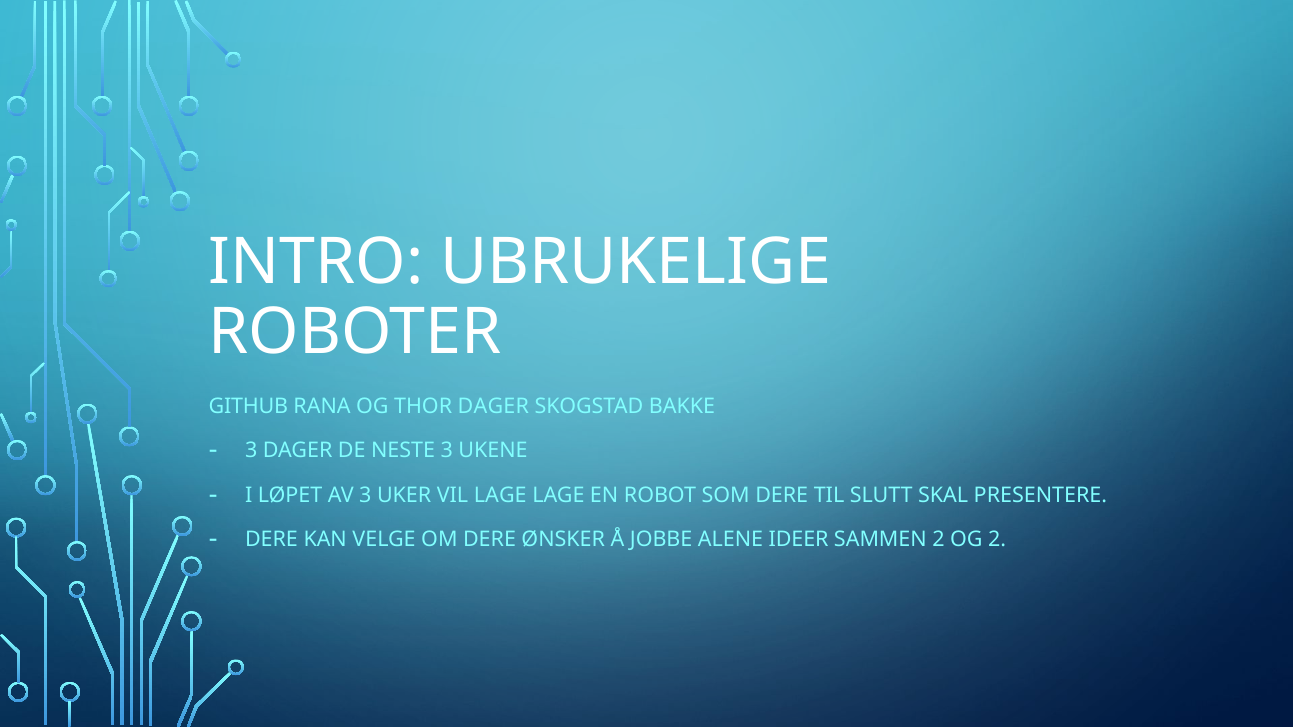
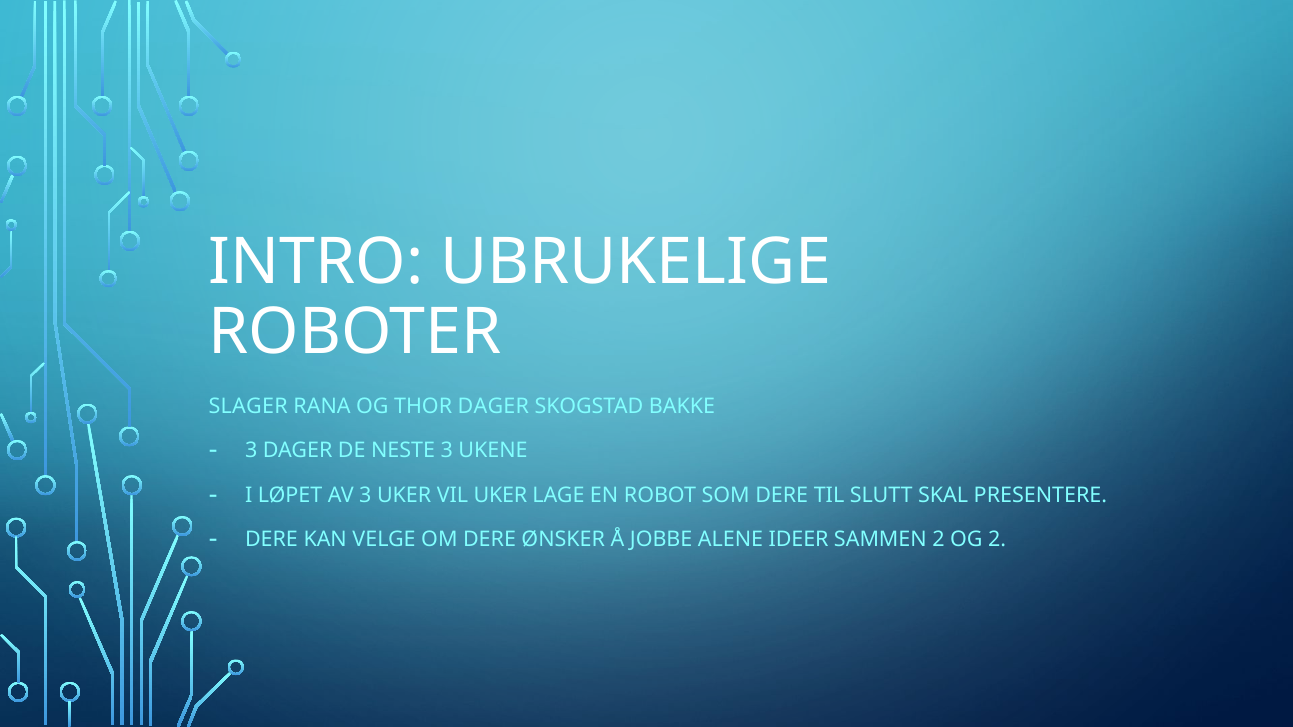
GITHUB: GITHUB -> SLAGER
VIL LAGE: LAGE -> UKER
